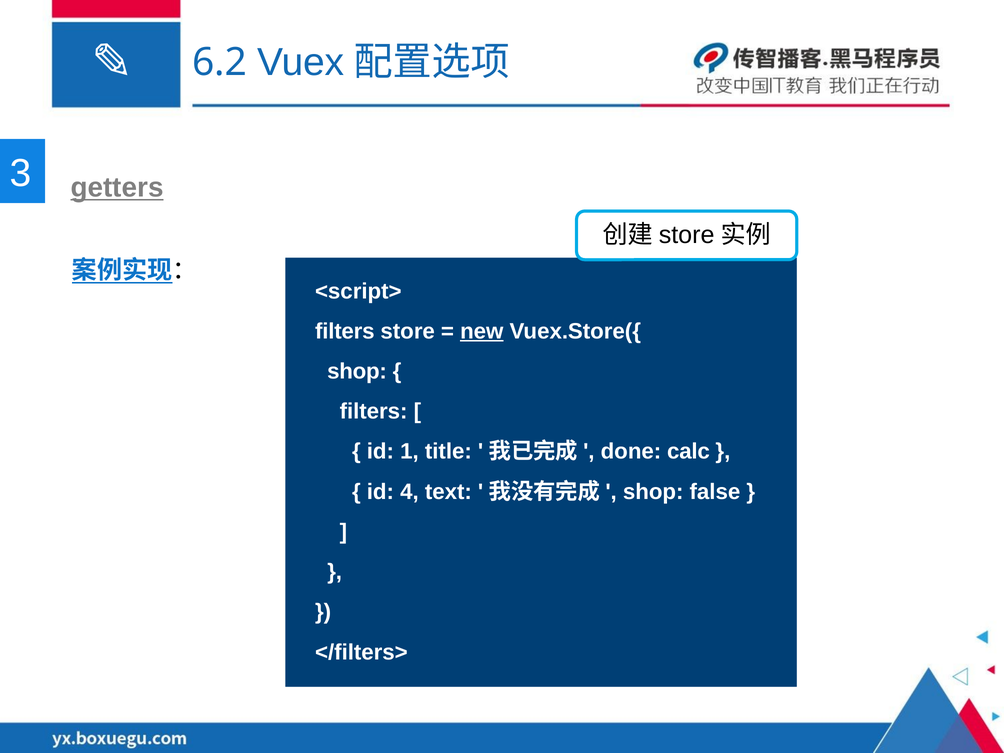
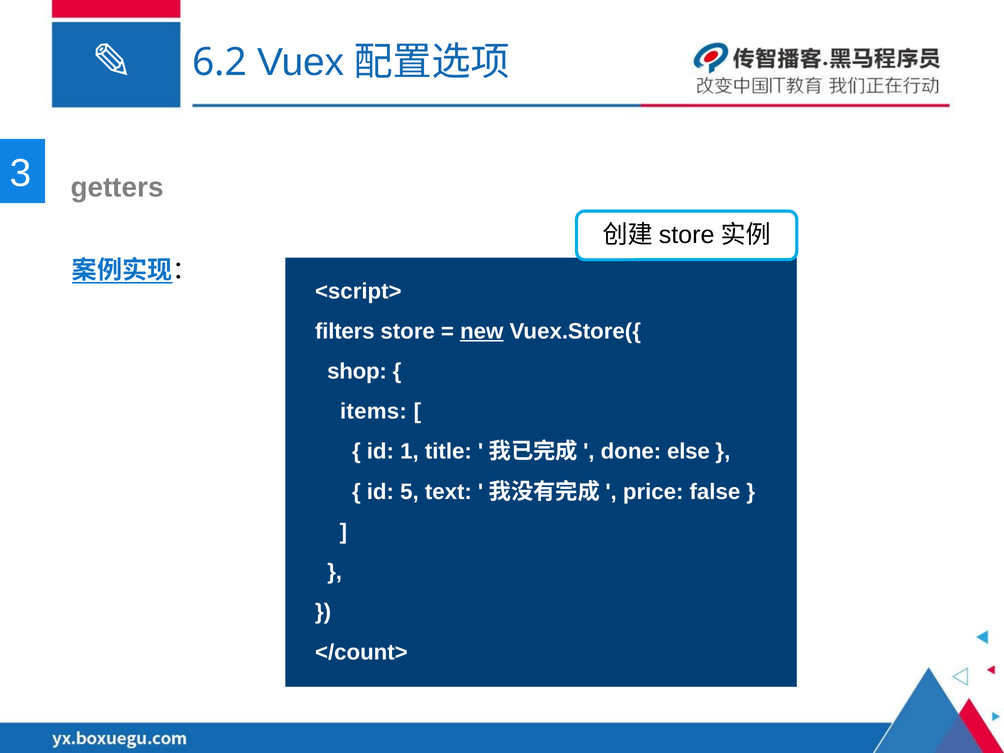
getters underline: present -> none
filters at (374, 412): filters -> items
calc: calc -> else
4: 4 -> 5
shop at (653, 492): shop -> price
</filters>: </filters> -> </count>
